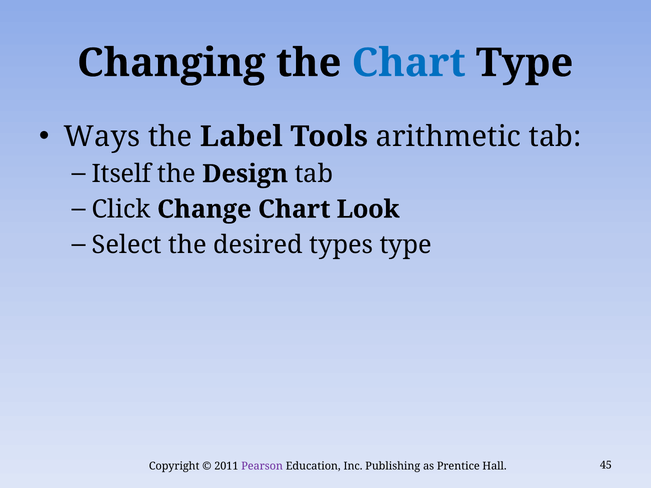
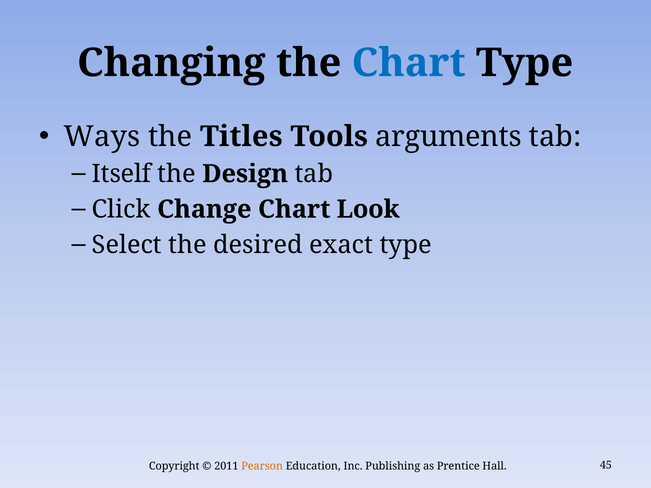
Label: Label -> Titles
arithmetic: arithmetic -> arguments
types: types -> exact
Pearson colour: purple -> orange
